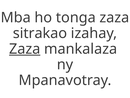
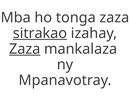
sitrakao underline: none -> present
